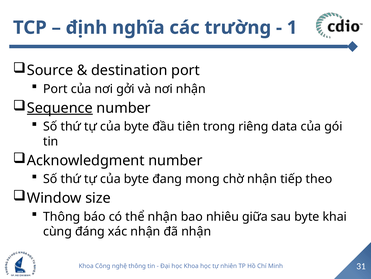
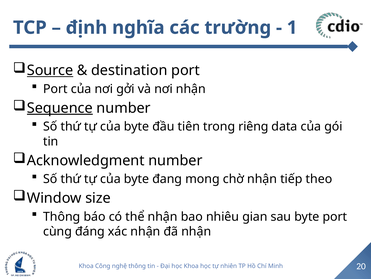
Source underline: none -> present
giữa: giữa -> gian
byte khai: khai -> port
31: 31 -> 20
